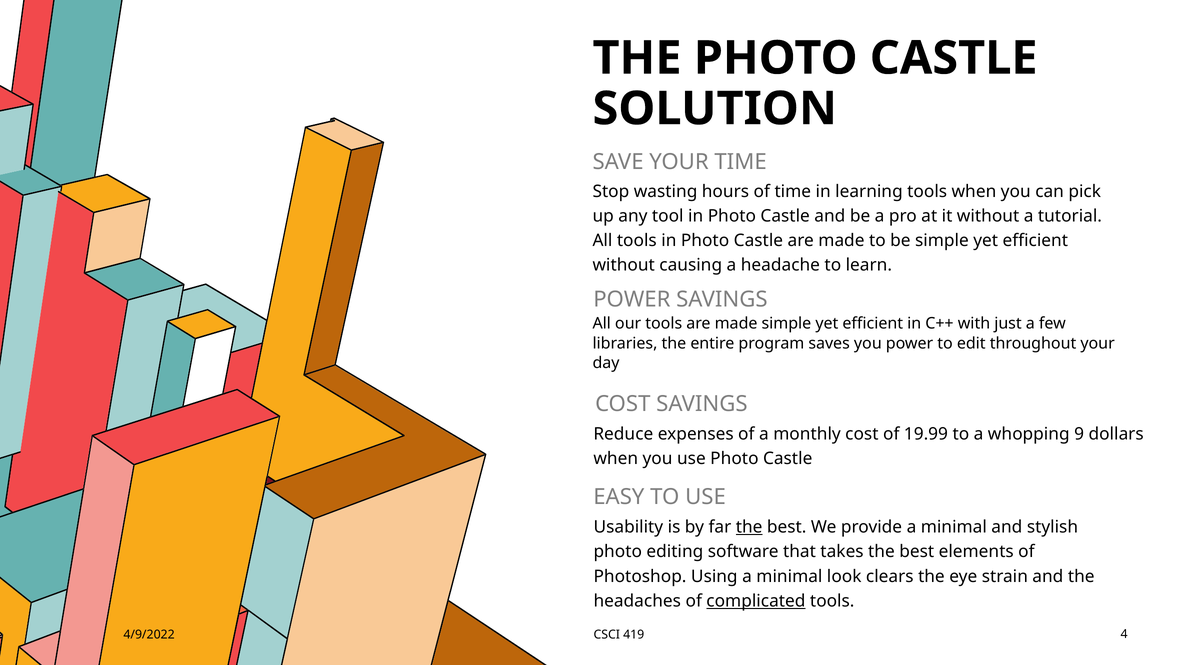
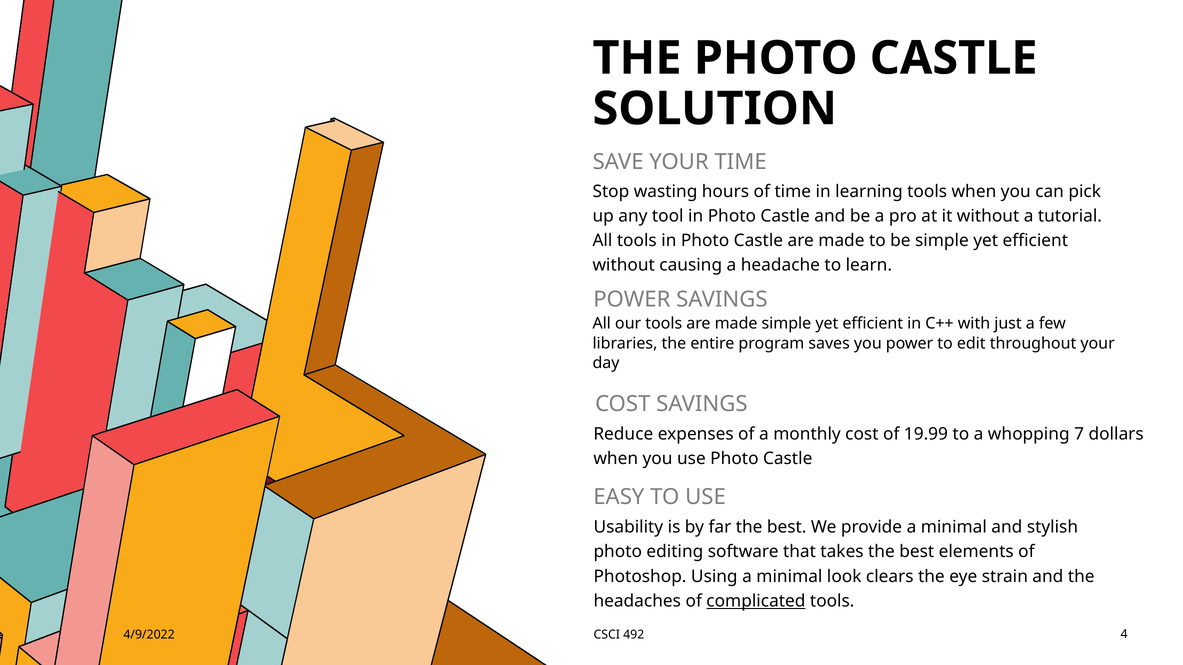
9: 9 -> 7
the at (749, 527) underline: present -> none
419: 419 -> 492
